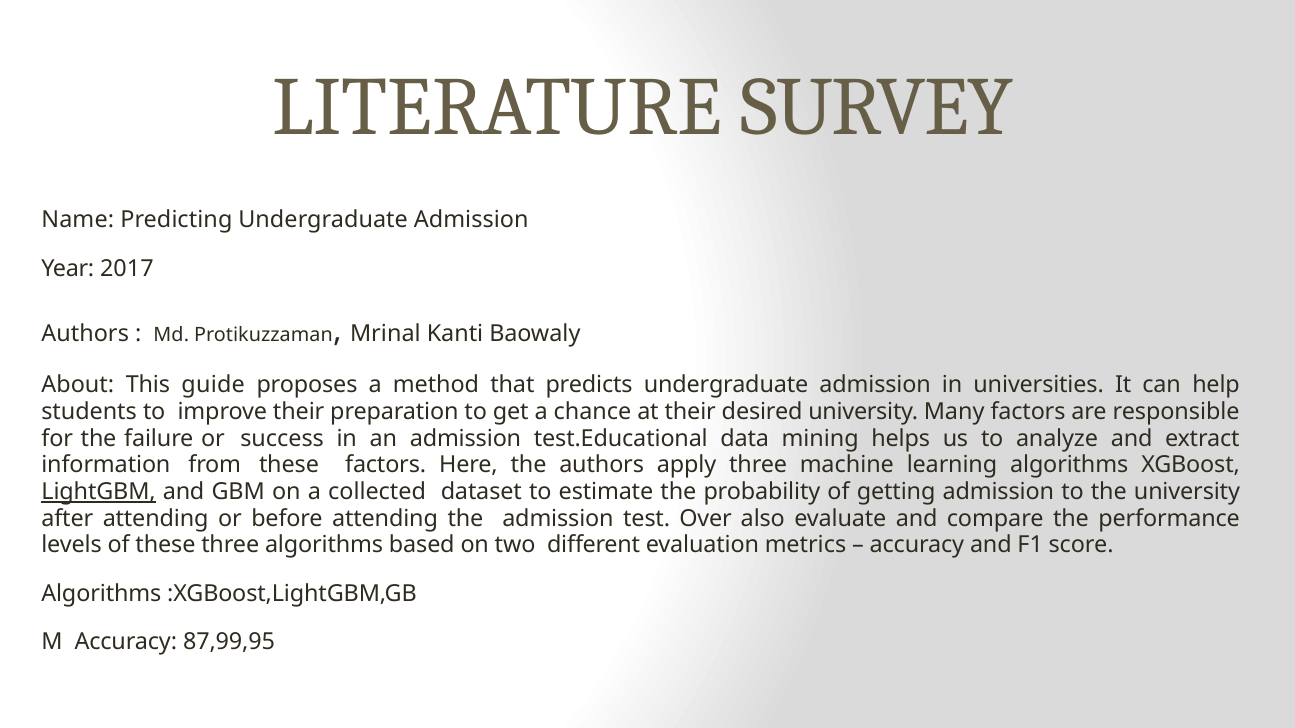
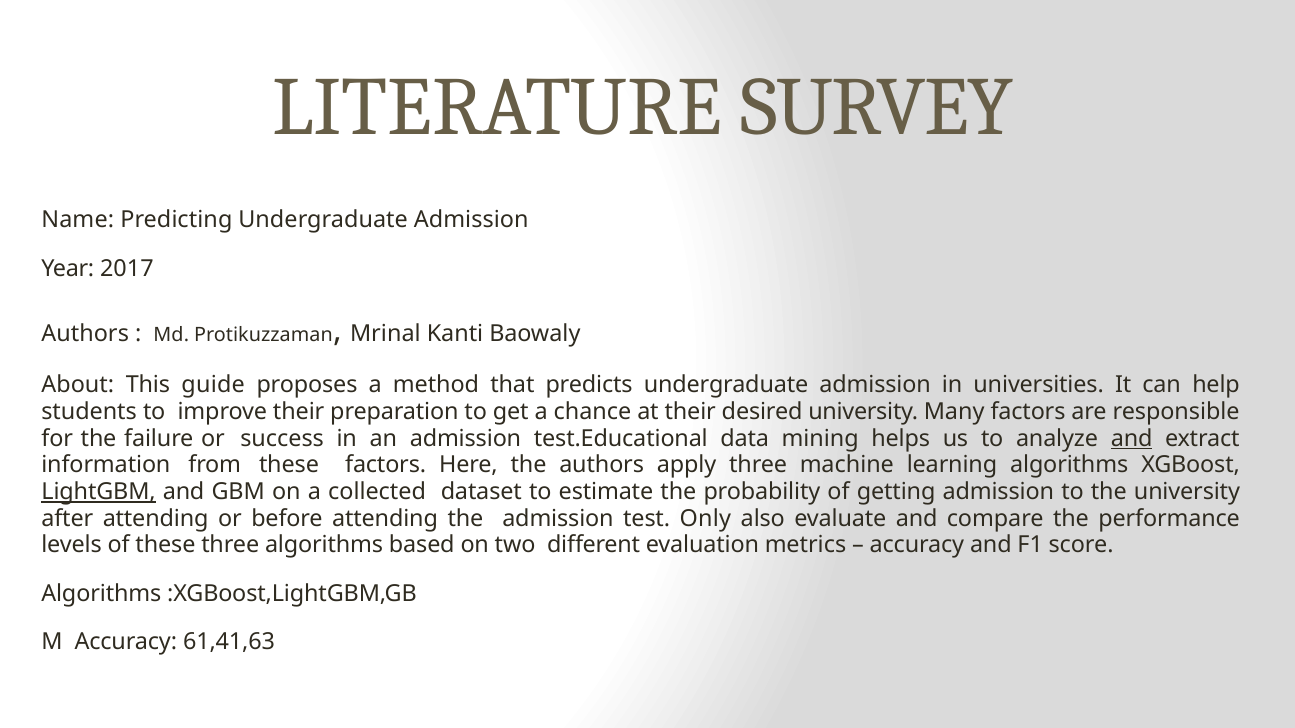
and at (1132, 439) underline: none -> present
Over: Over -> Only
87,99,95: 87,99,95 -> 61,41,63
